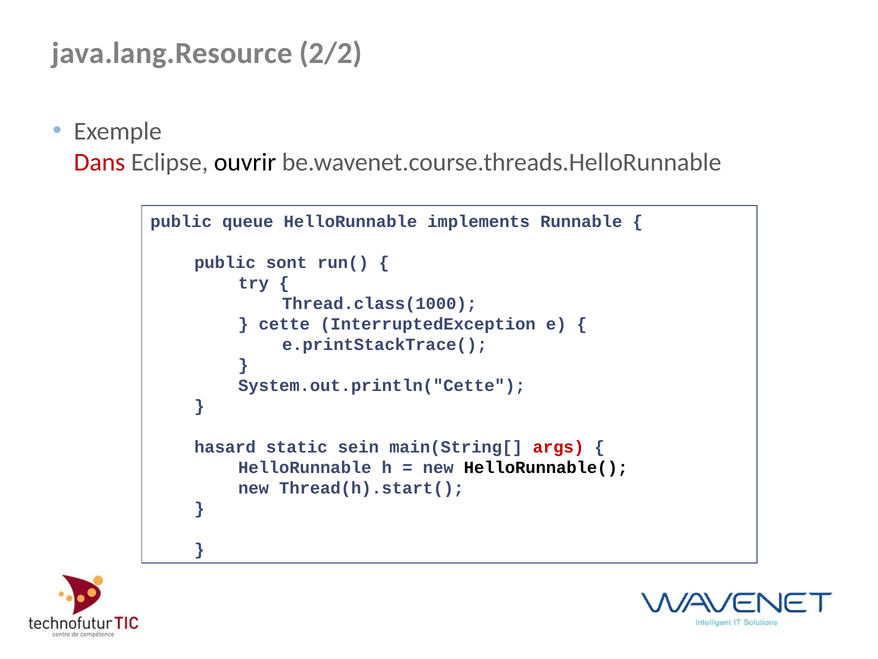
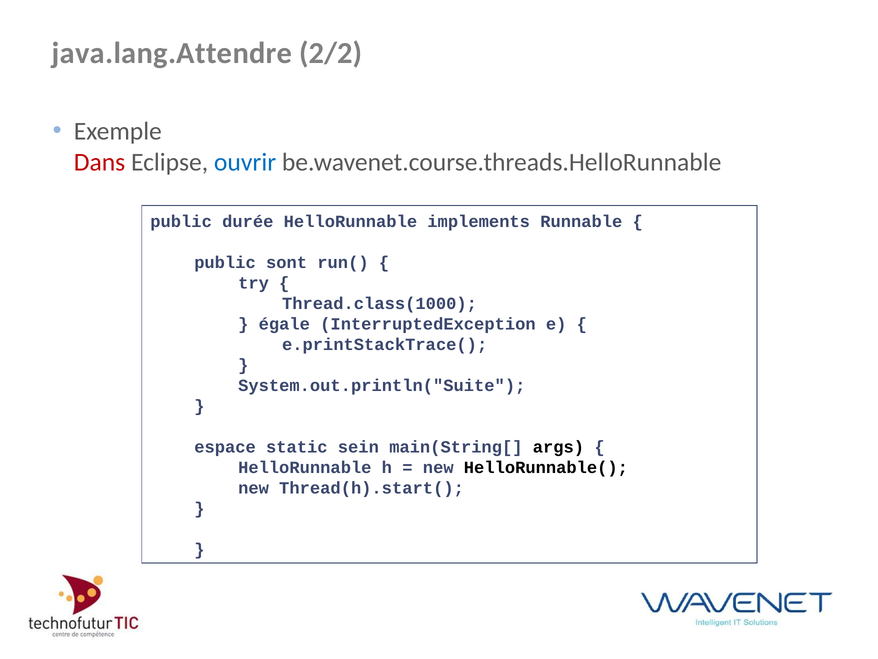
java.lang.Resource: java.lang.Resource -> java.lang.Attendre
ouvrir colour: black -> blue
queue: queue -> durée
cette: cette -> égale
System.out.println("Cette: System.out.println("Cette -> System.out.println("Suite
hasard: hasard -> espace
args colour: red -> black
